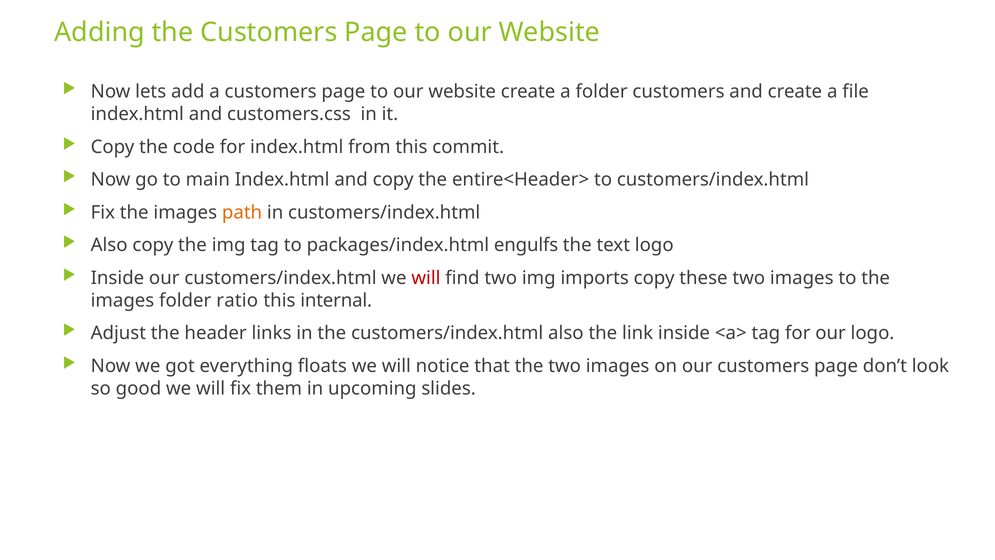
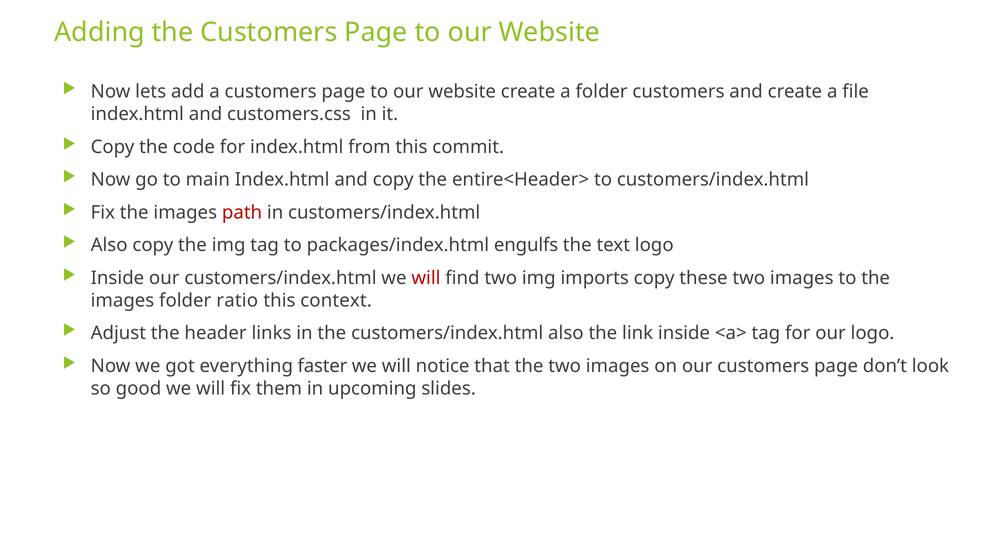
path colour: orange -> red
internal: internal -> context
floats: floats -> faster
